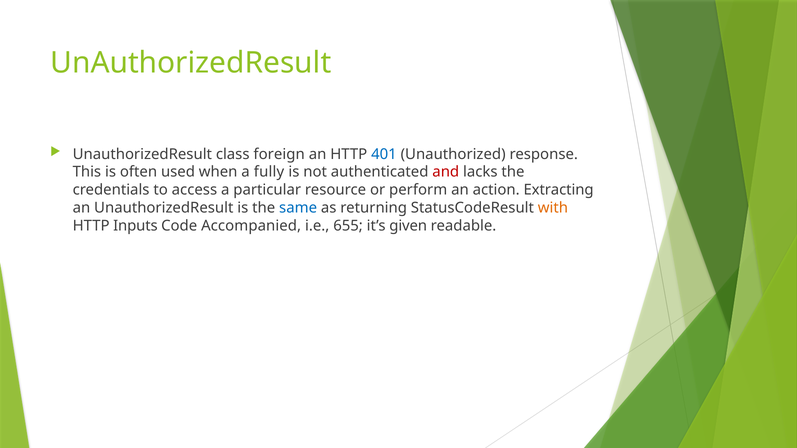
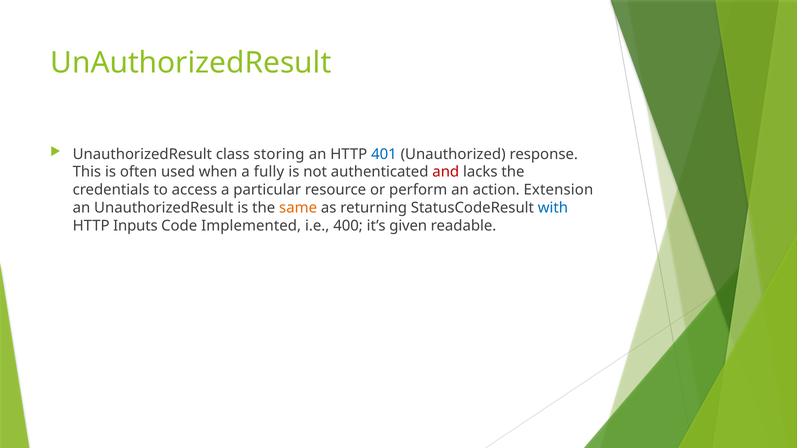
foreign: foreign -> storing
Extracting: Extracting -> Extension
same colour: blue -> orange
with colour: orange -> blue
Accompanied: Accompanied -> Implemented
655: 655 -> 400
